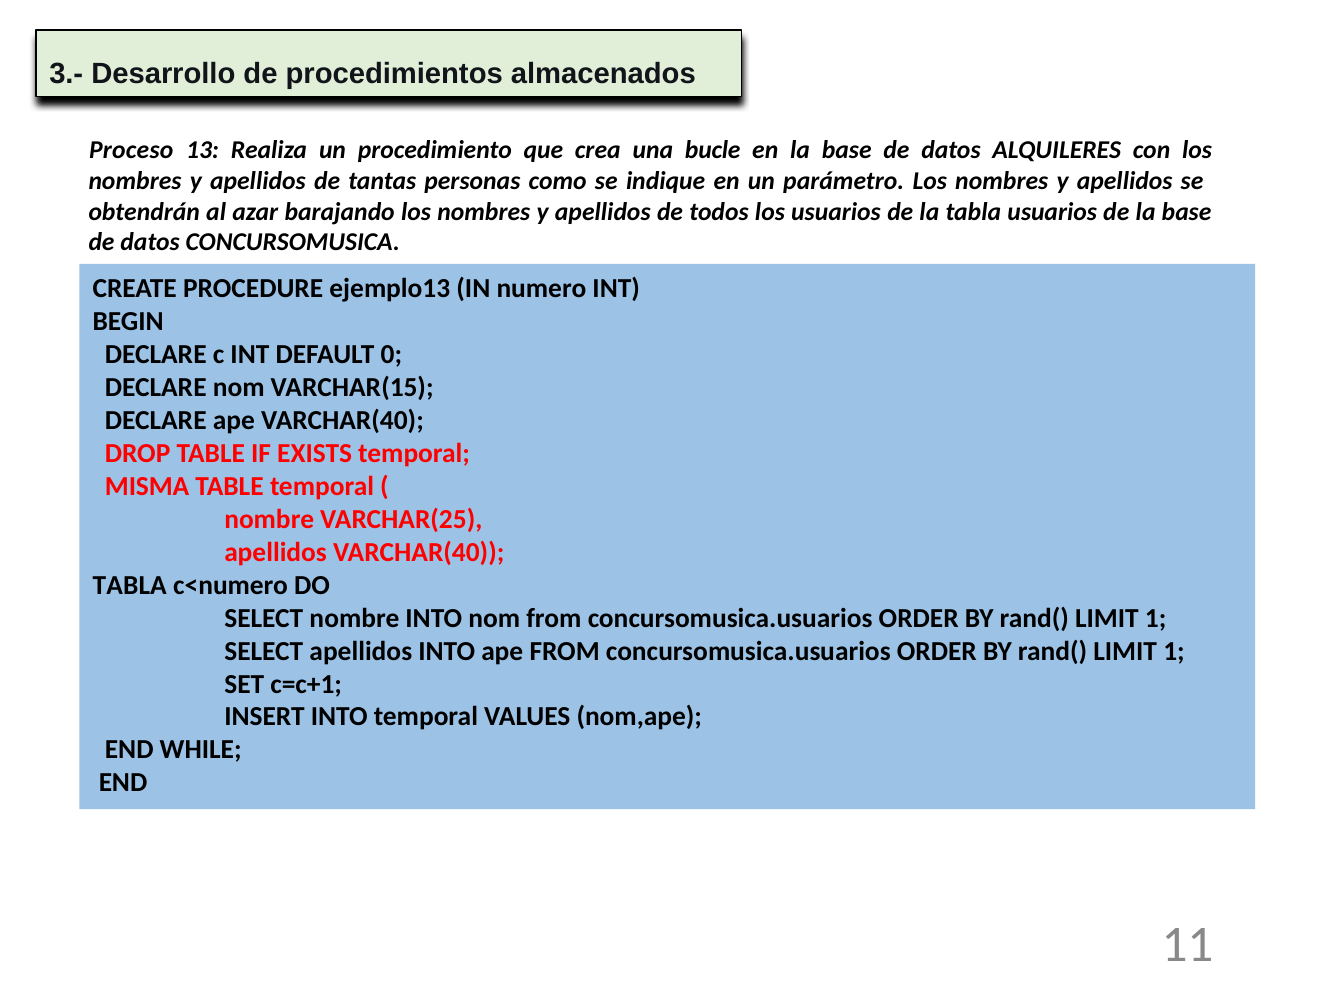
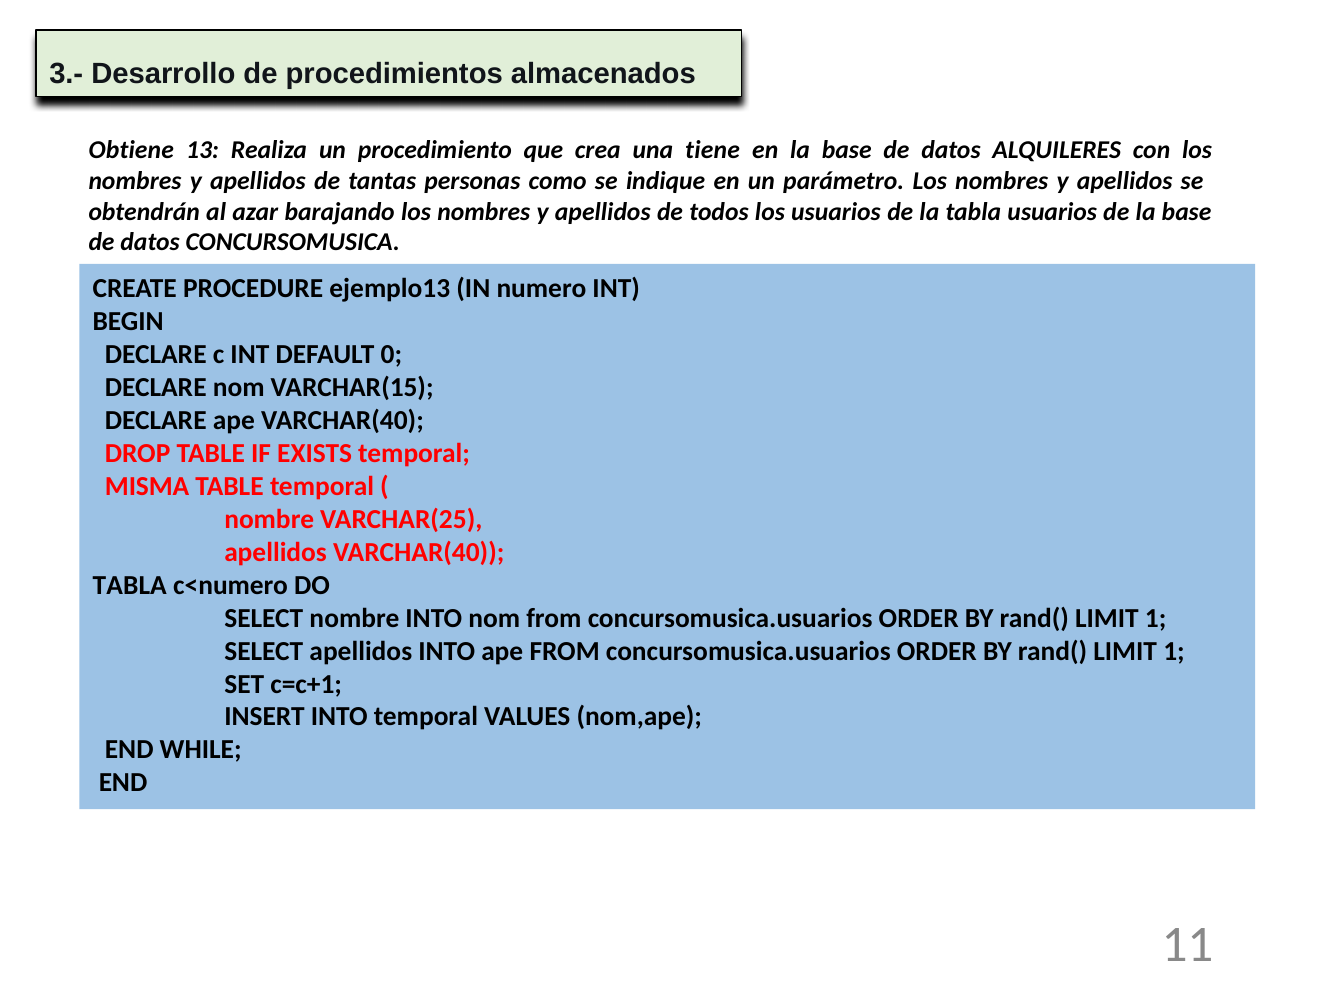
Proceso: Proceso -> Obtiene
bucle: bucle -> tiene
